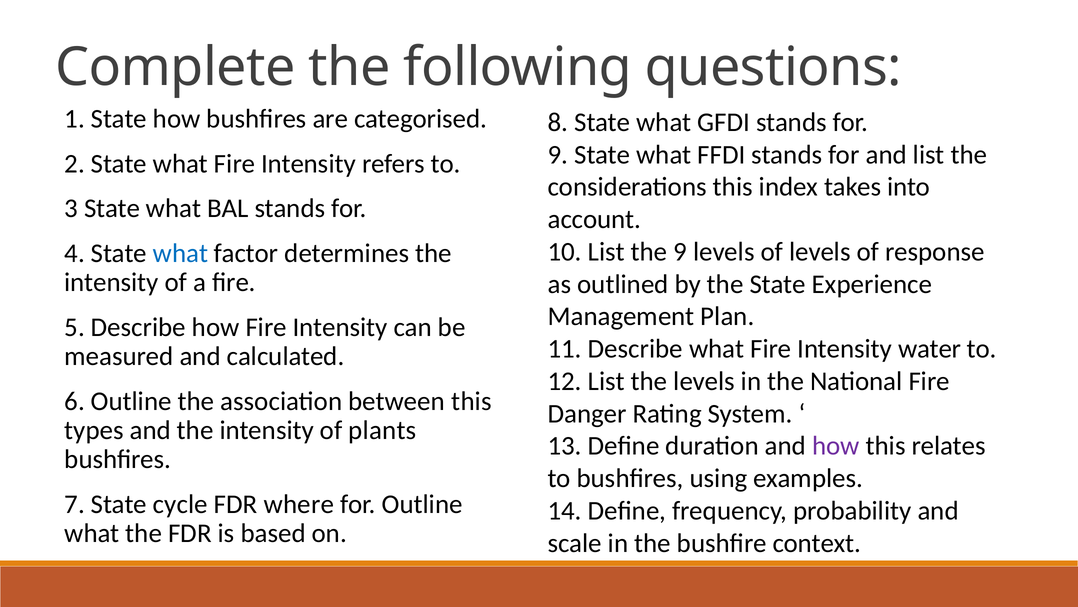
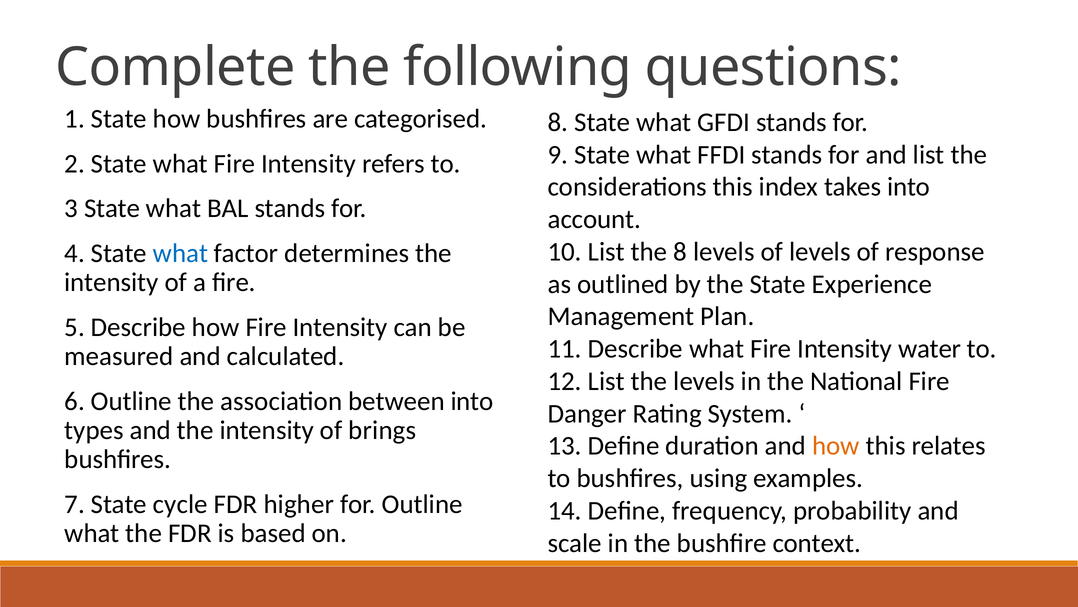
the 9: 9 -> 8
between this: this -> into
plants: plants -> brings
how at (836, 446) colour: purple -> orange
where: where -> higher
